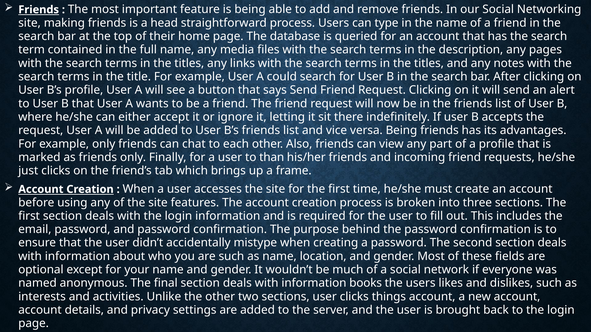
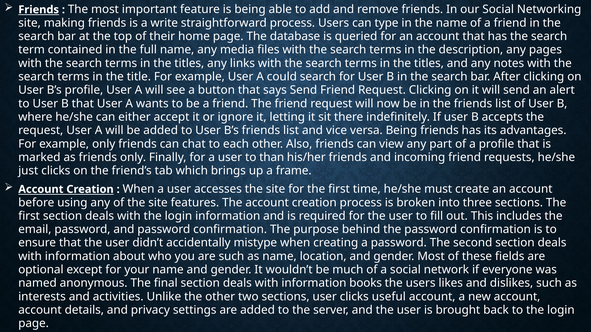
head: head -> write
things: things -> useful
